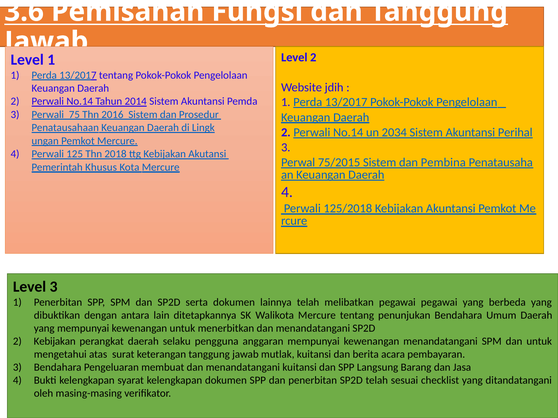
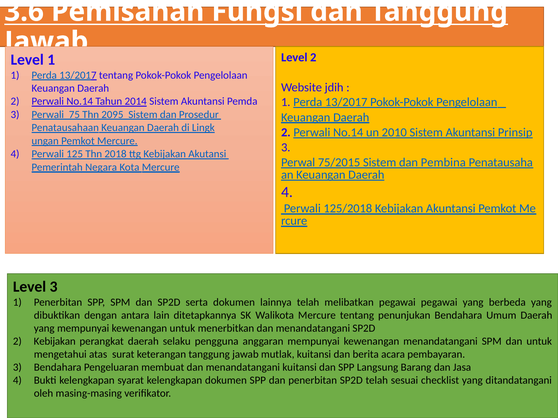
2016: 2016 -> 2095
2034: 2034 -> 2010
Perihal: Perihal -> Prinsip
Khusus: Khusus -> Negara
